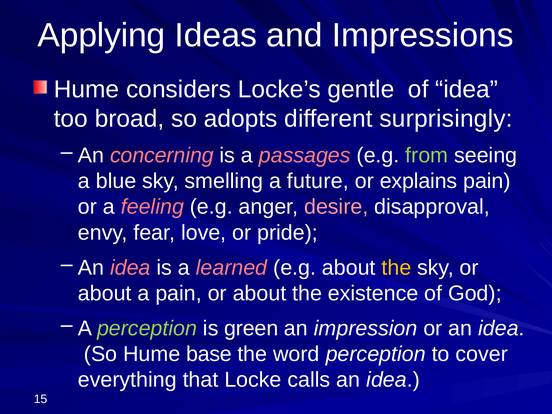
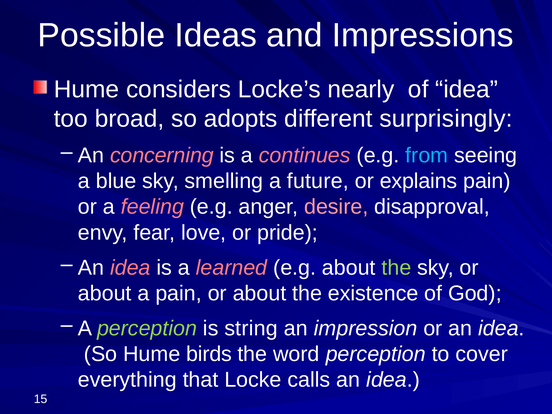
Applying: Applying -> Possible
gentle: gentle -> nearly
passages: passages -> continues
from colour: light green -> light blue
the at (396, 268) colour: yellow -> light green
green: green -> string
base: base -> birds
